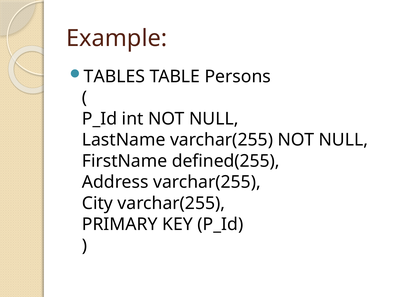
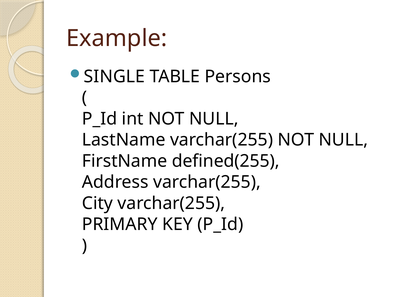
TABLES: TABLES -> SINGLE
